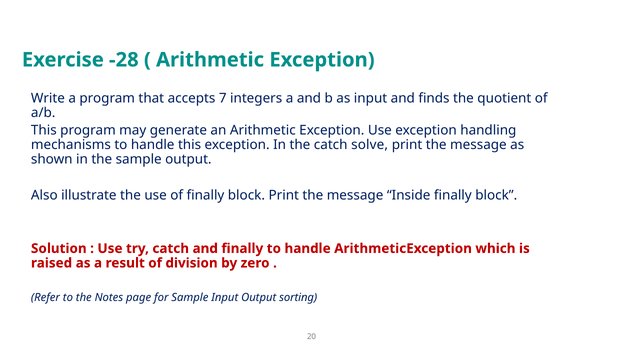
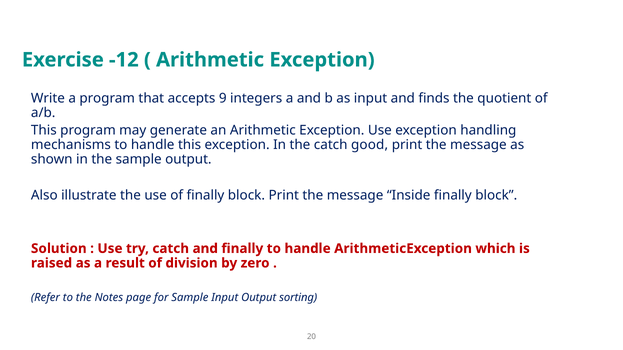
-28: -28 -> -12
7: 7 -> 9
solve: solve -> good
